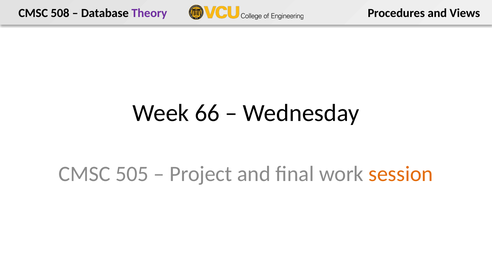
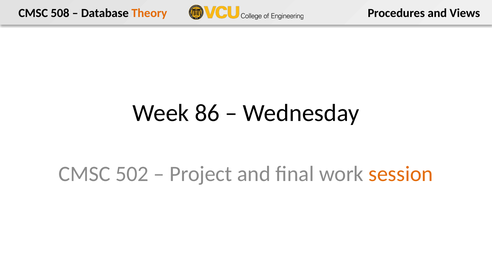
Theory at (149, 13) colour: purple -> orange
66: 66 -> 86
505: 505 -> 502
